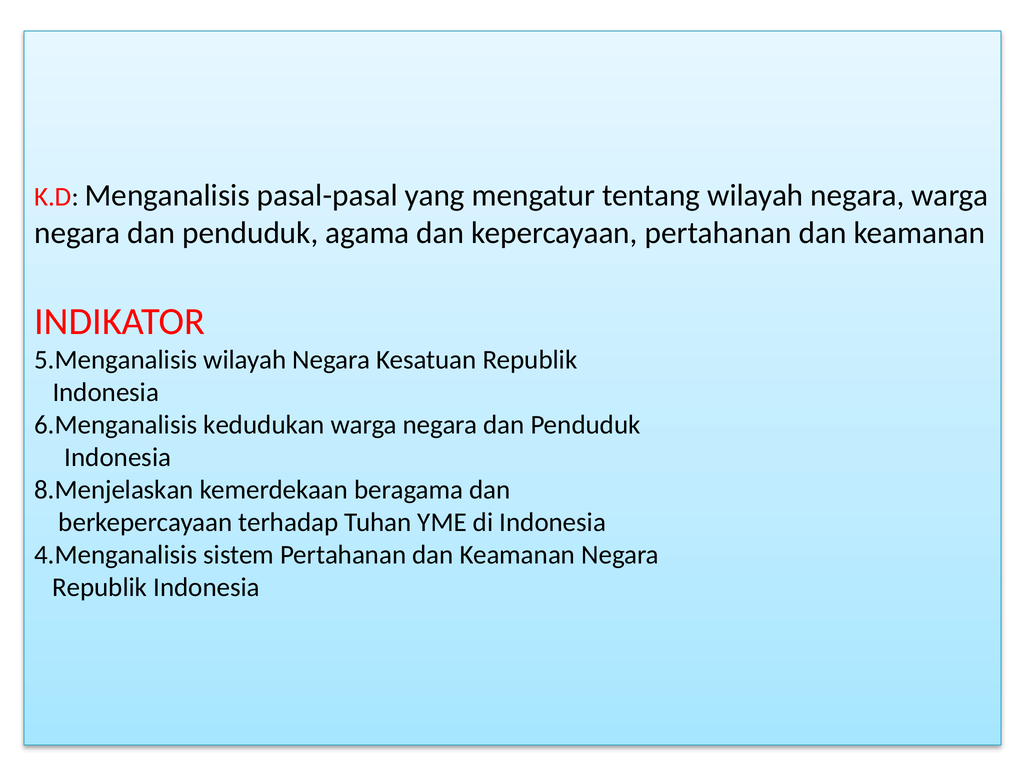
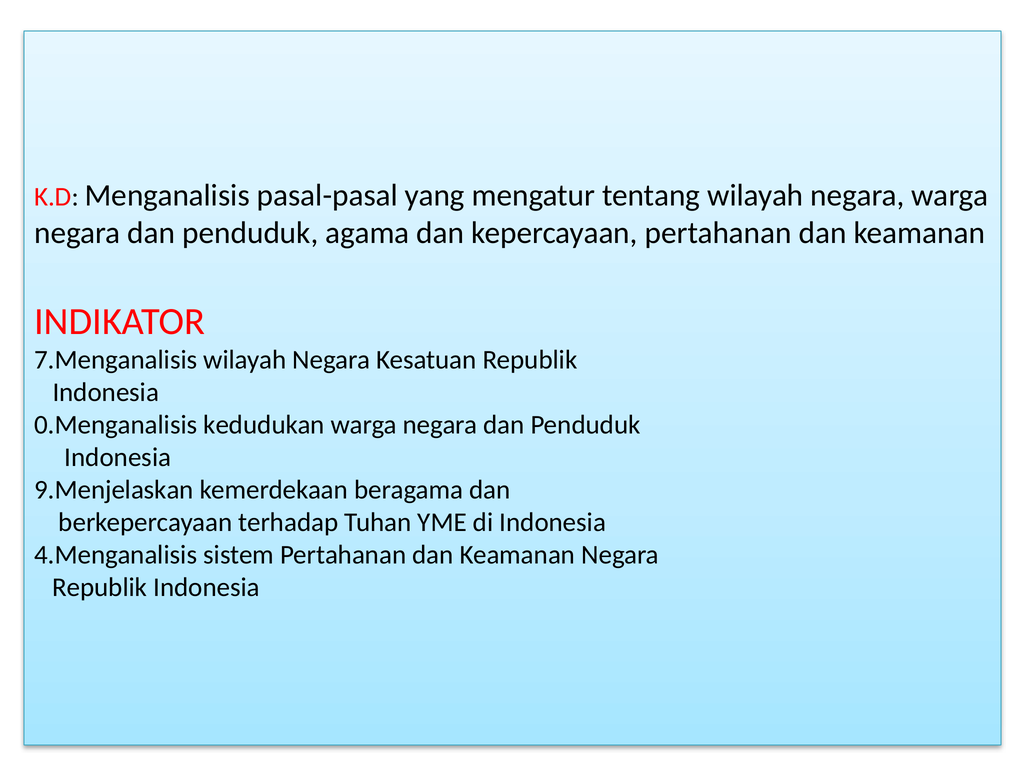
5.Menganalisis: 5.Menganalisis -> 7.Menganalisis
6.Menganalisis: 6.Menganalisis -> 0.Menganalisis
8.Menjelaskan: 8.Menjelaskan -> 9.Menjelaskan
